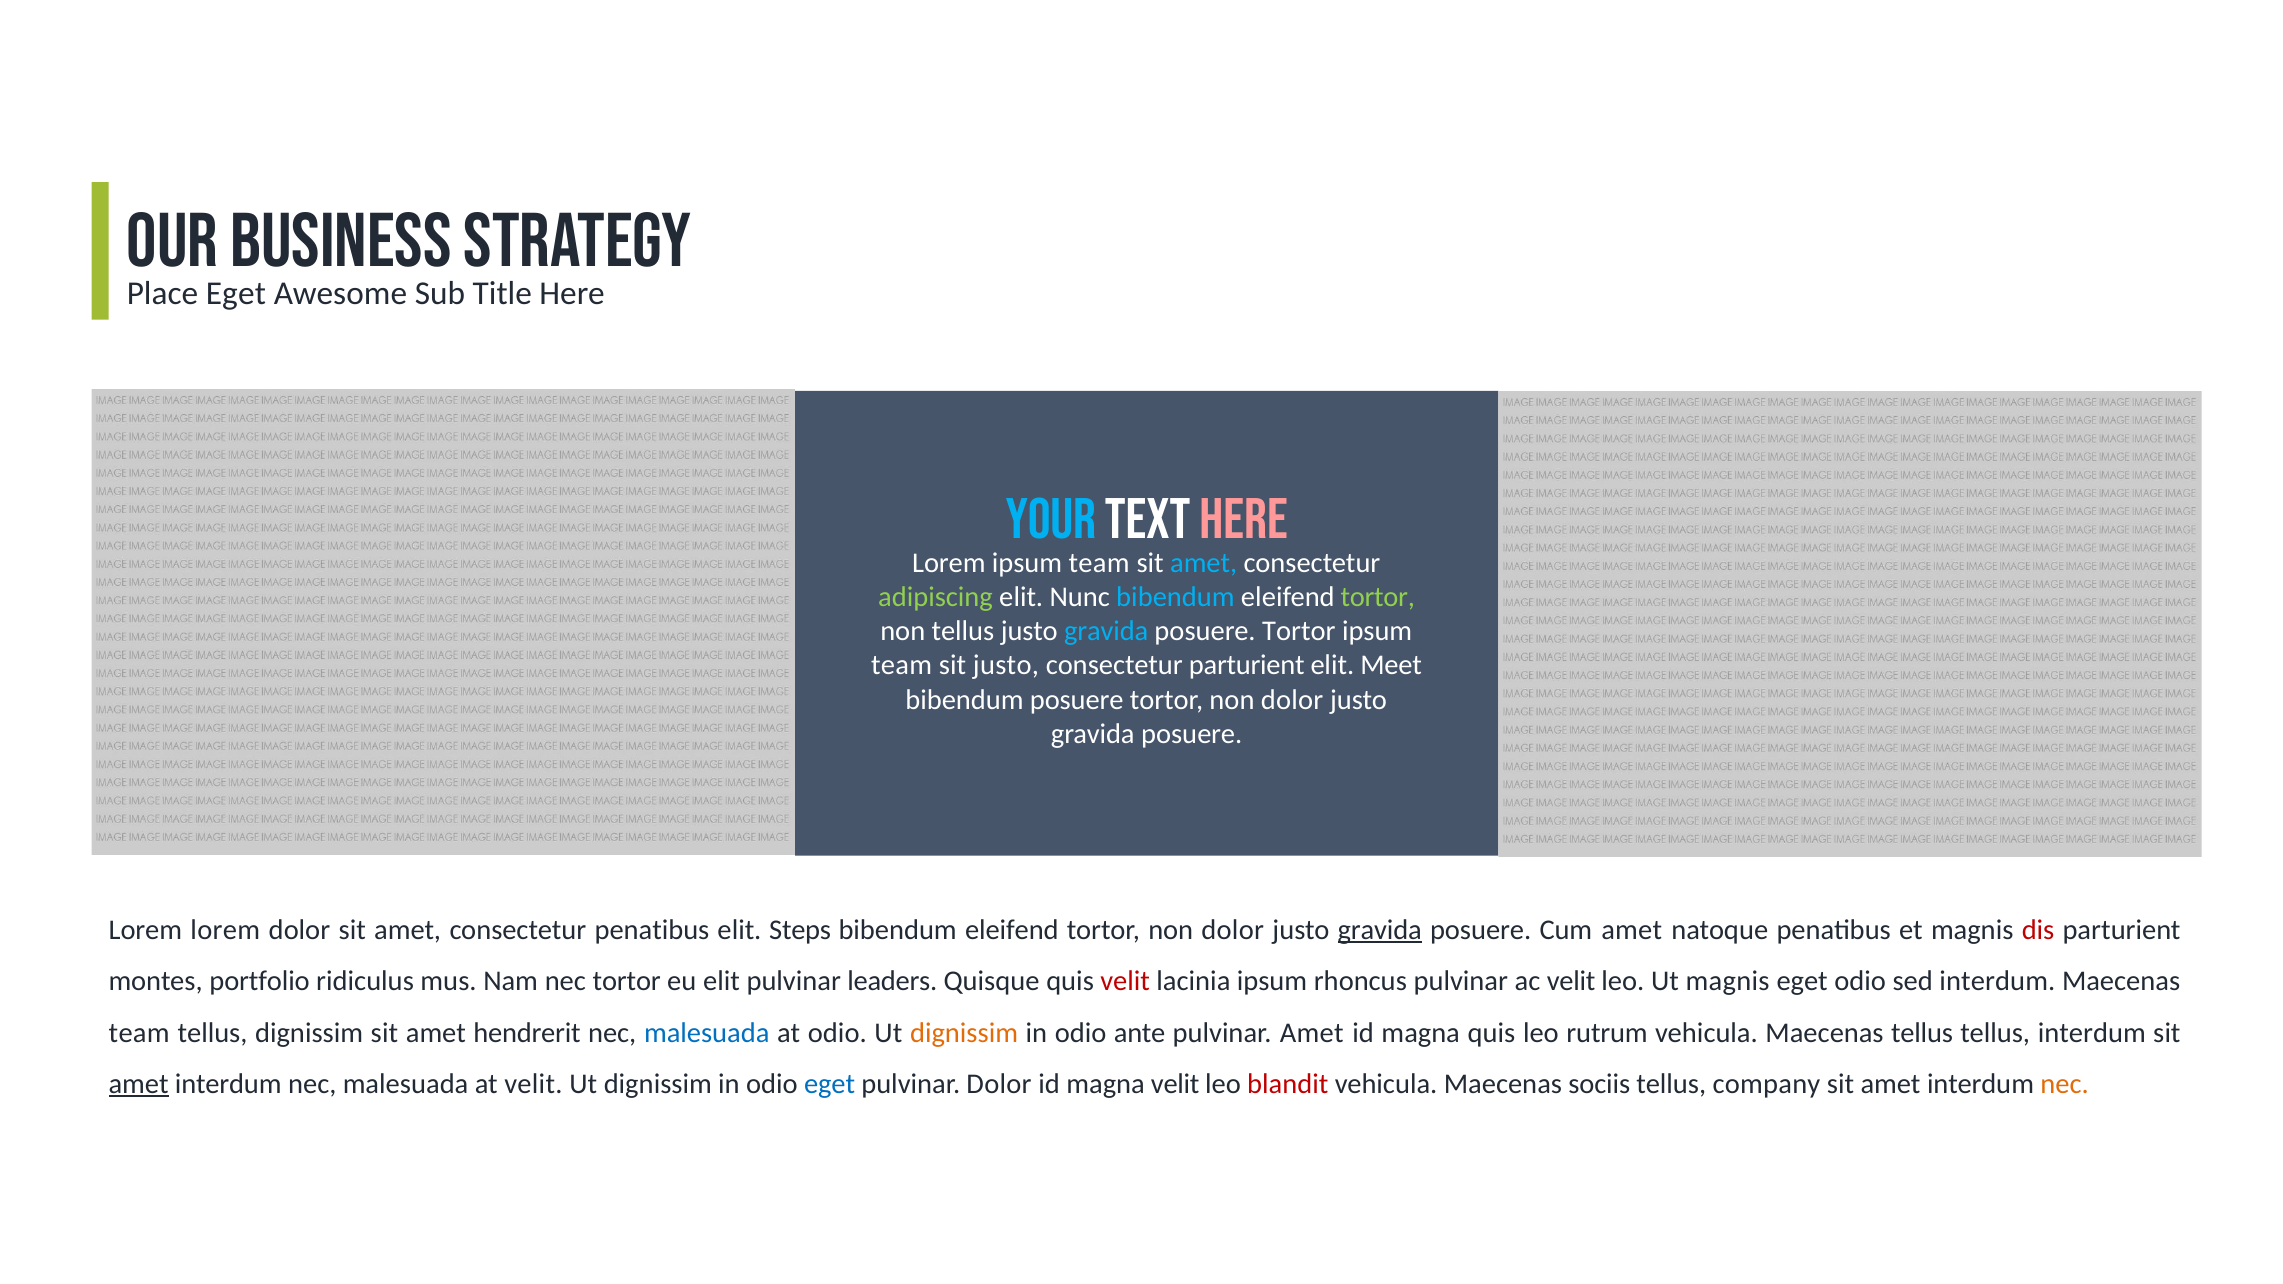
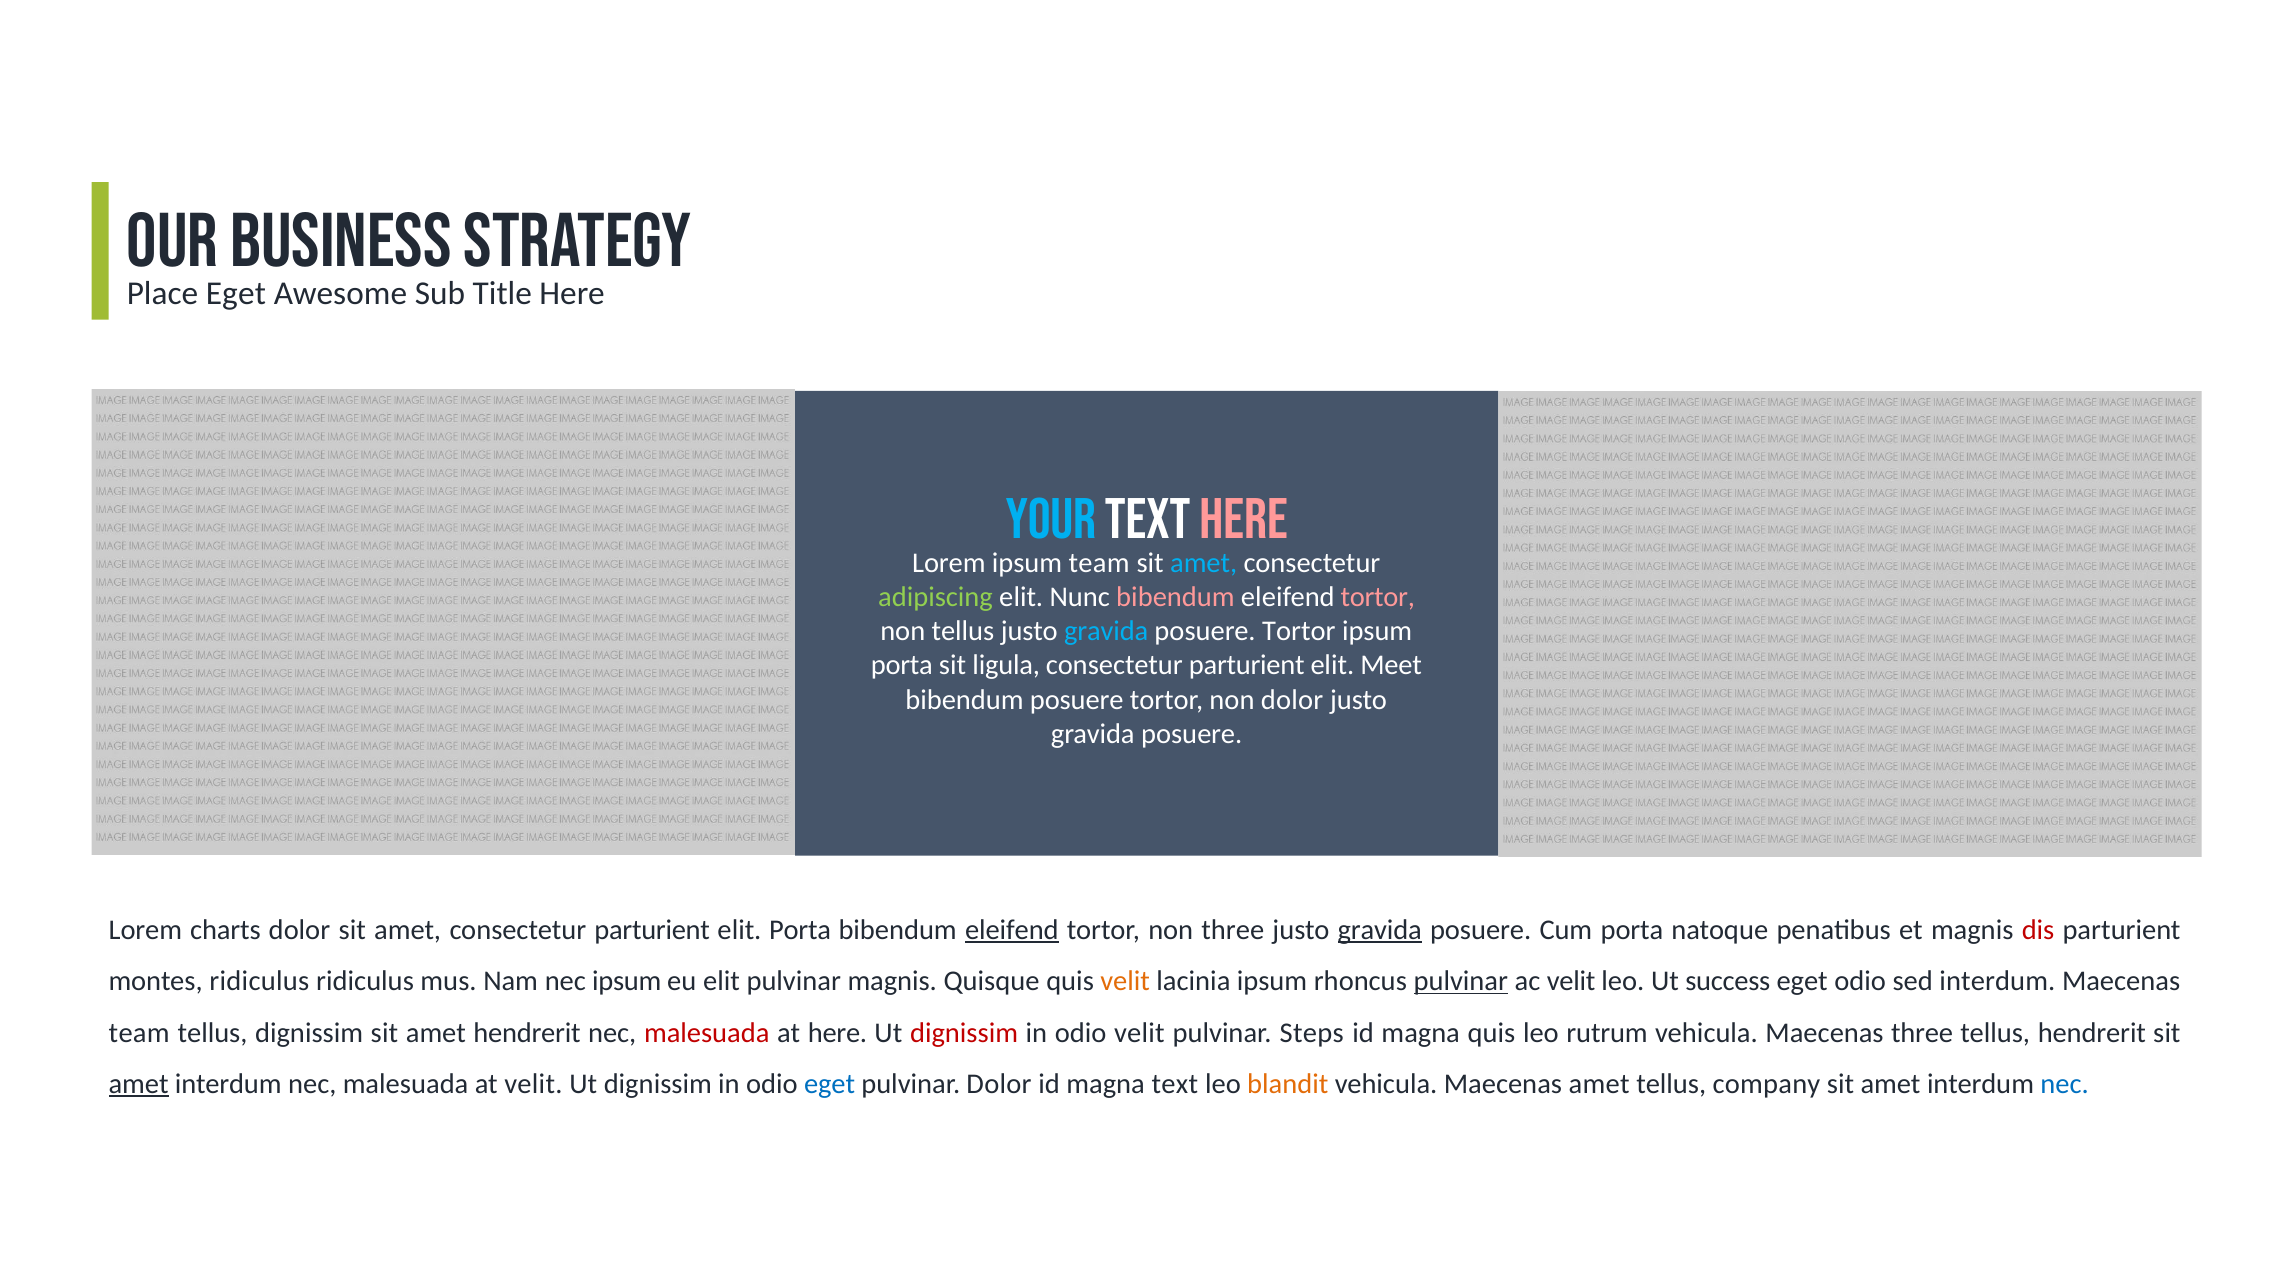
bibendum at (1175, 597) colour: light blue -> pink
tortor at (1378, 597) colour: light green -> pink
team at (902, 666): team -> porta
sit justo: justo -> ligula
Lorem lorem: lorem -> charts
amet consectetur penatibus: penatibus -> parturient
elit Steps: Steps -> Porta
eleifend at (1012, 930) underline: none -> present
dolor at (1233, 930): dolor -> three
Cum amet: amet -> porta
montes portfolio: portfolio -> ridiculus
nec tortor: tortor -> ipsum
pulvinar leaders: leaders -> magnis
velit at (1125, 981) colour: red -> orange
pulvinar at (1461, 981) underline: none -> present
Ut magnis: magnis -> success
malesuada at (707, 1033) colour: blue -> red
at odio: odio -> here
dignissim at (964, 1033) colour: orange -> red
odio ante: ante -> velit
pulvinar Amet: Amet -> Steps
Maecenas tellus: tellus -> three
tellus interdum: interdum -> hendrerit
magna velit: velit -> text
blandit colour: red -> orange
Maecenas sociis: sociis -> amet
nec at (2065, 1084) colour: orange -> blue
